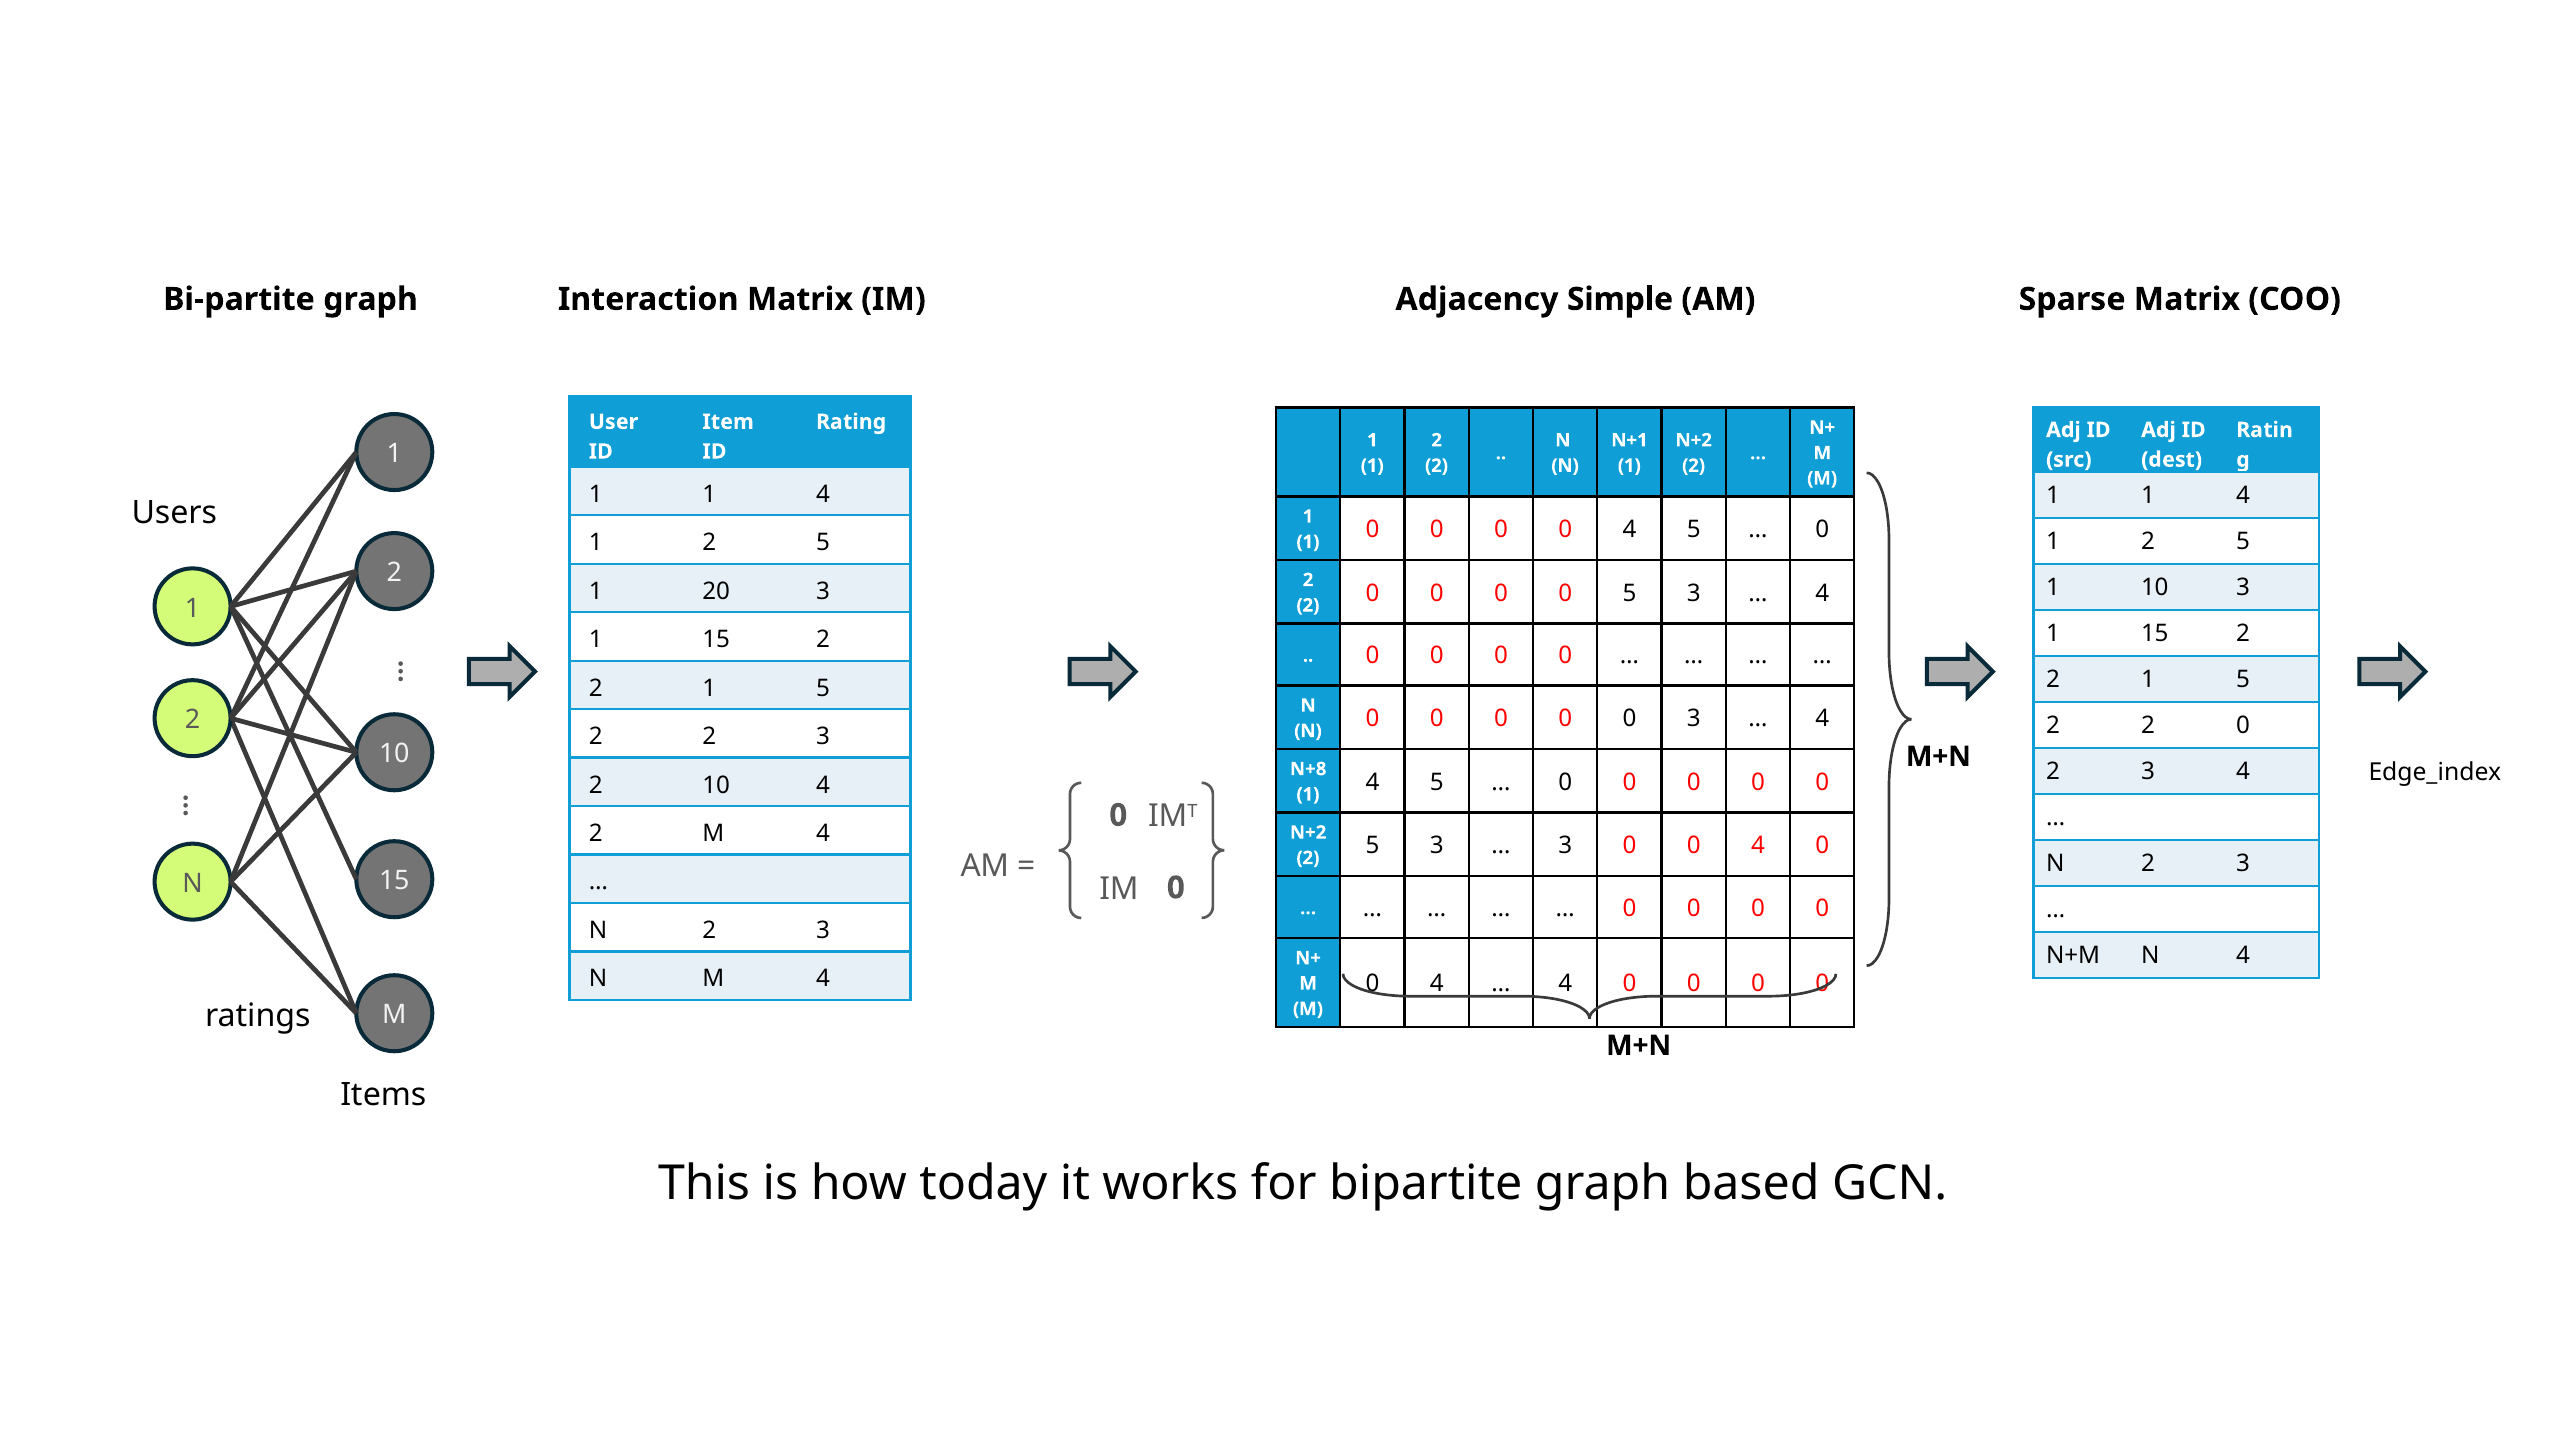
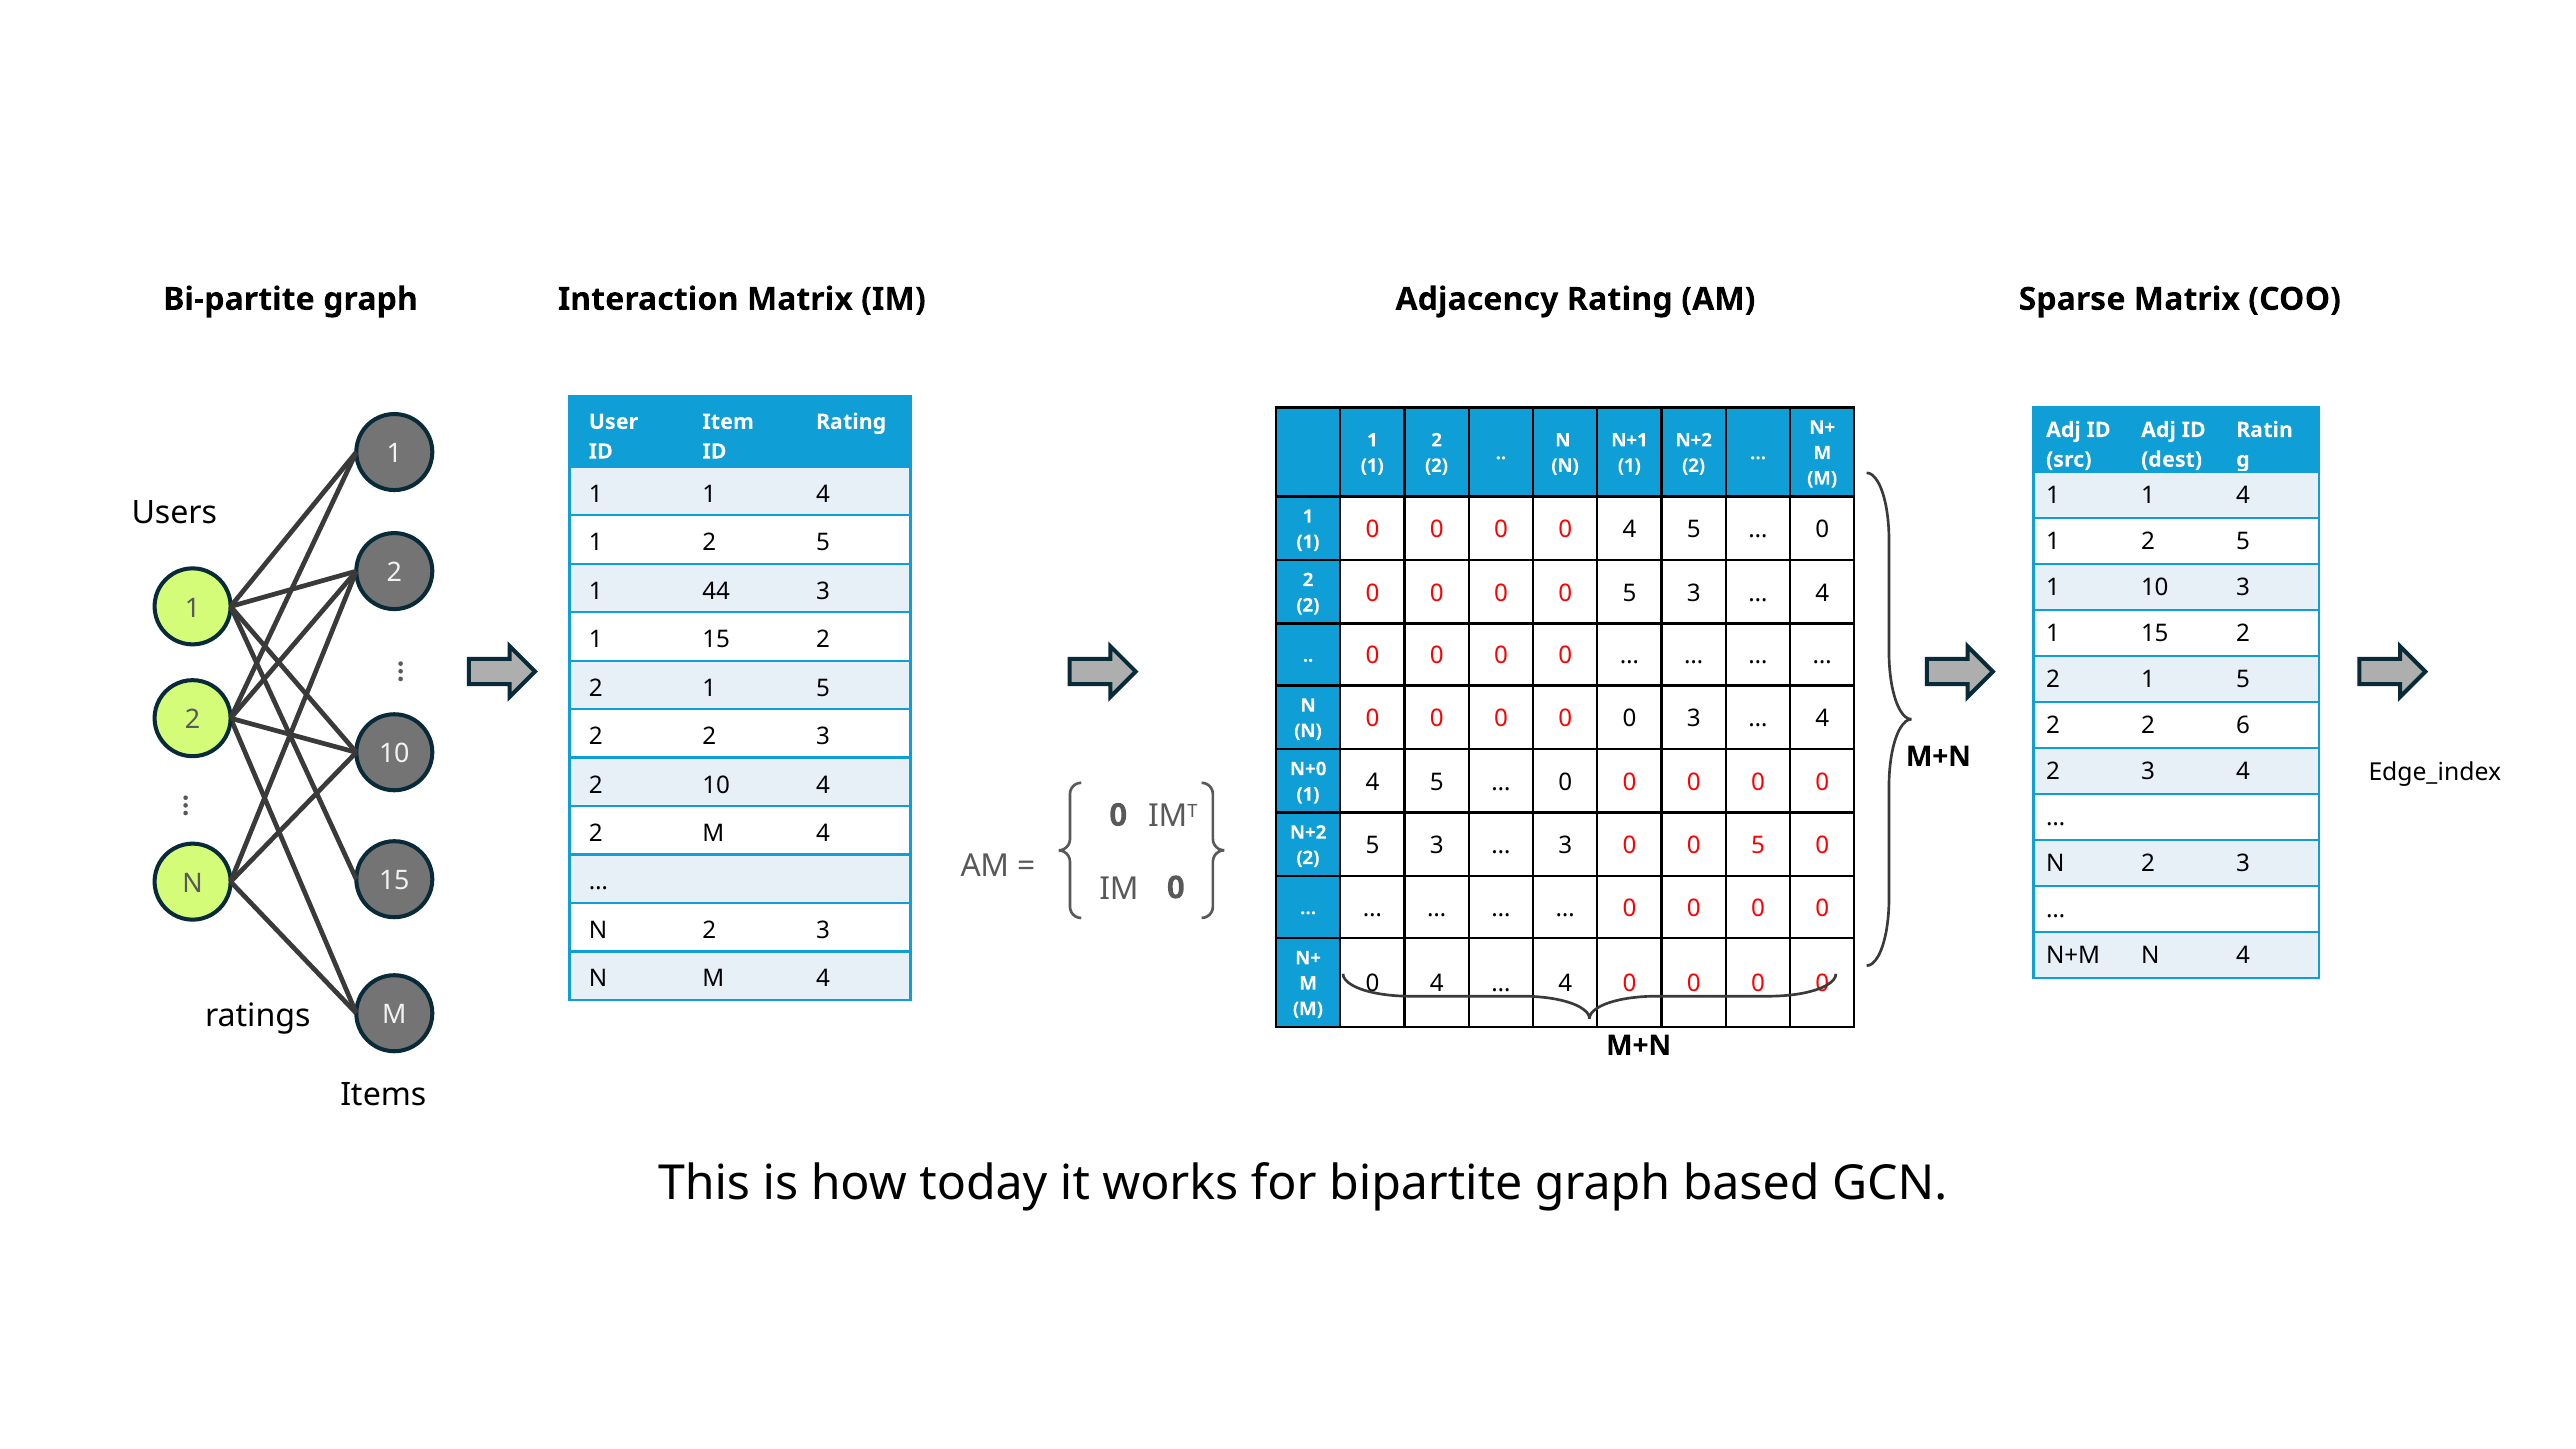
Adjacency Simple: Simple -> Rating
20: 20 -> 44
0 at (2243, 726): 0 -> 6
N+8: N+8 -> N+0
3 0 0 4: 4 -> 5
